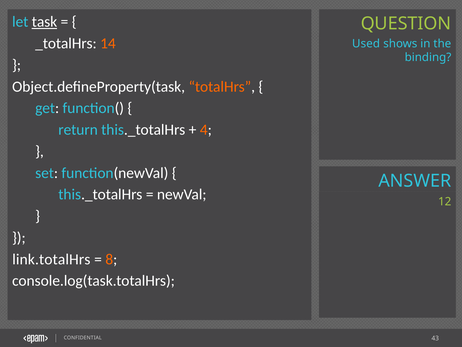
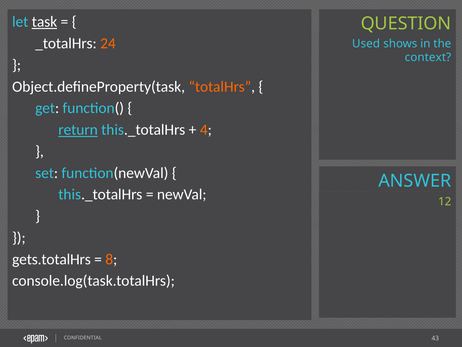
14: 14 -> 24
binding: binding -> context
return underline: none -> present
link.totalHrs: link.totalHrs -> gets.totalHrs
